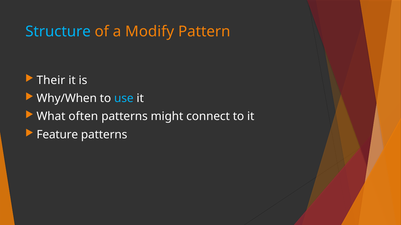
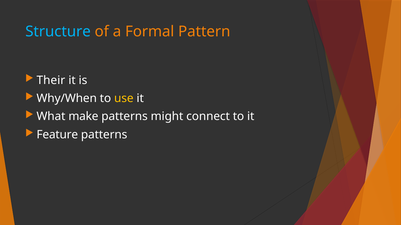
Modify: Modify -> Formal
use colour: light blue -> yellow
often: often -> make
